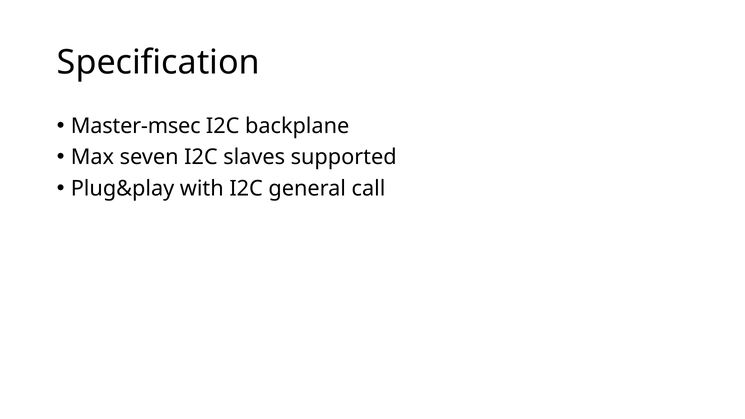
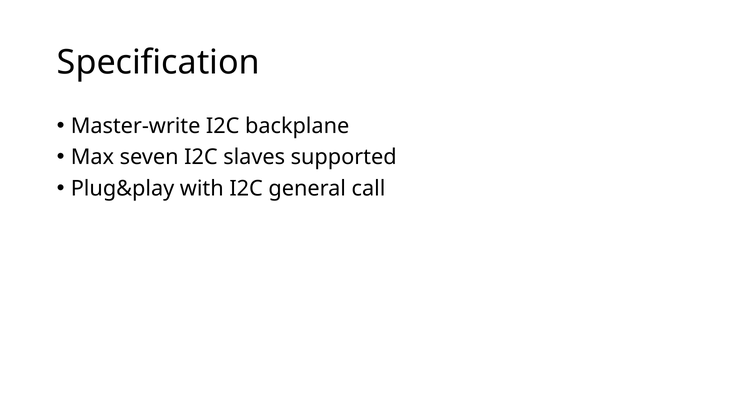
Master-msec: Master-msec -> Master-write
